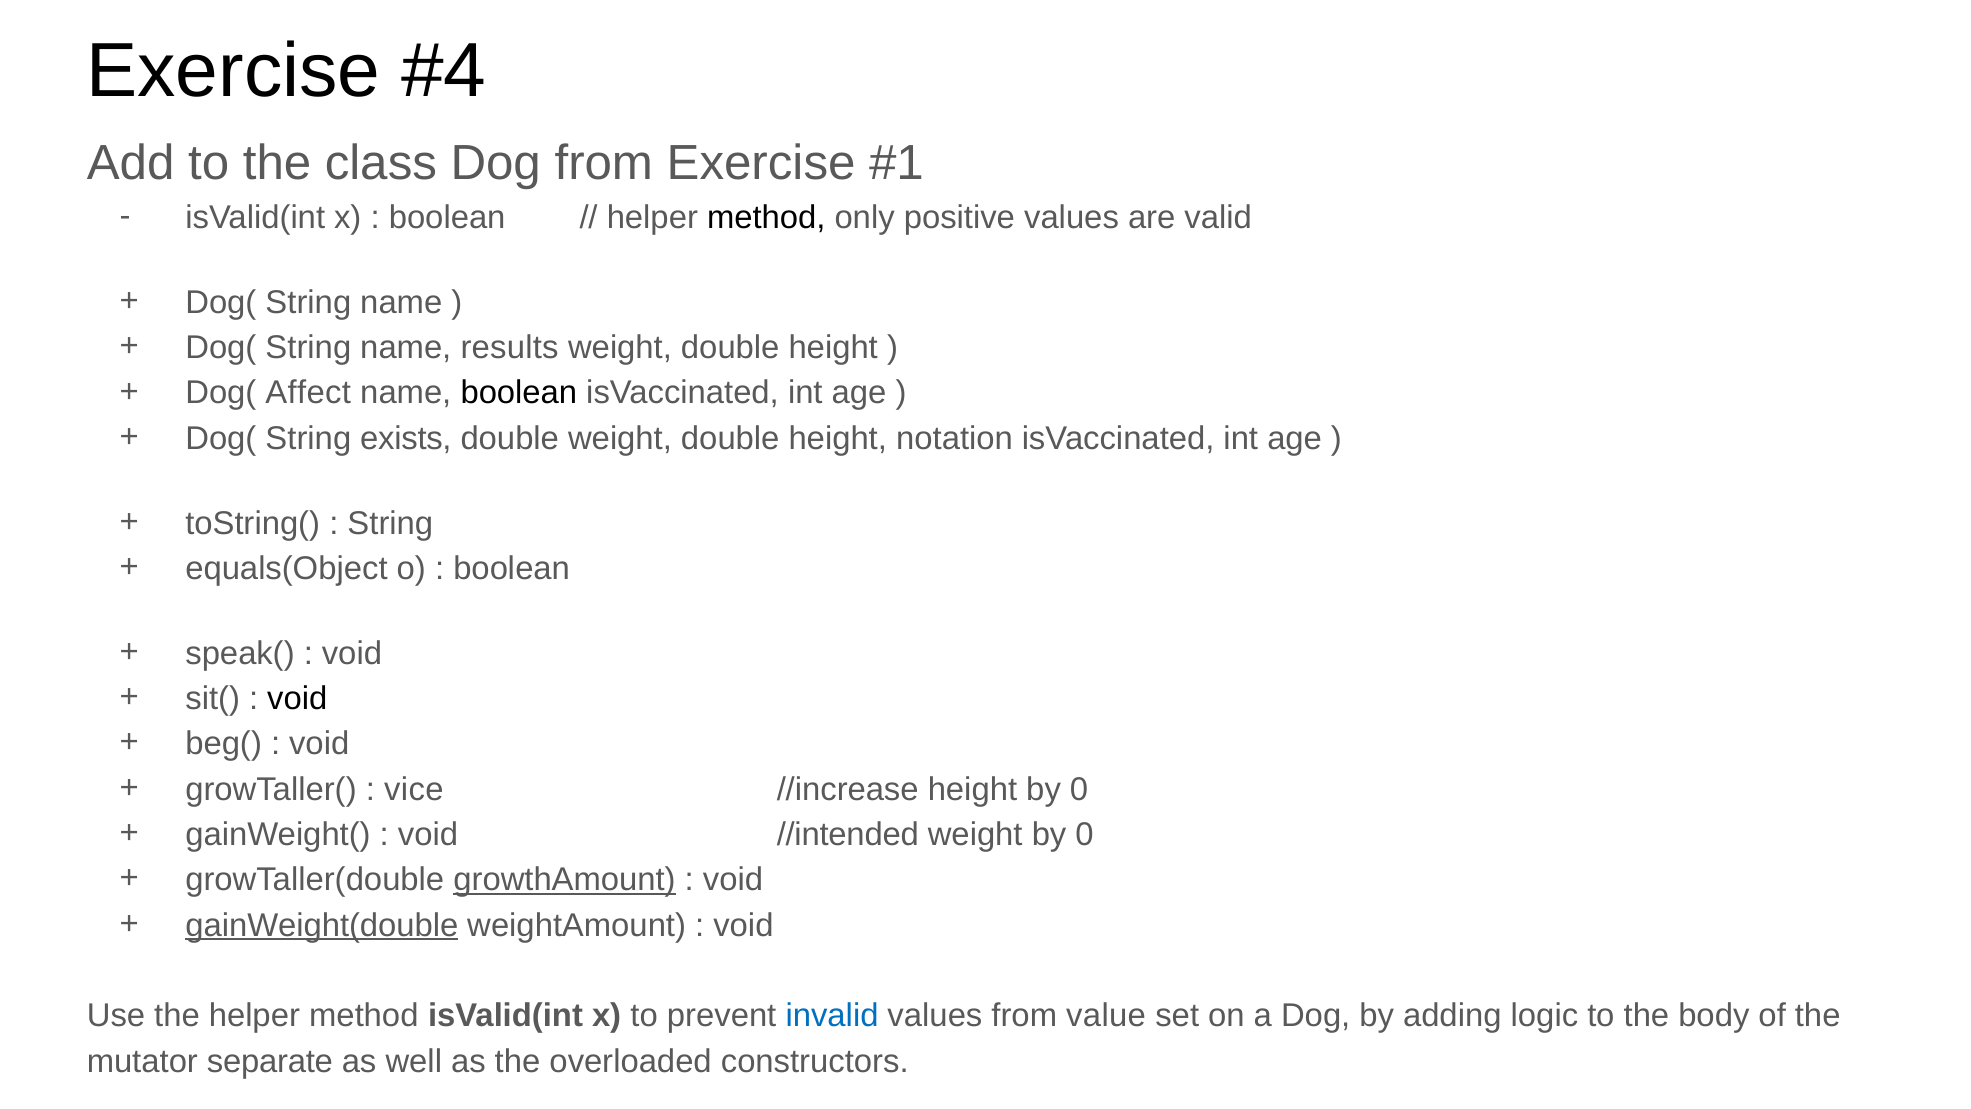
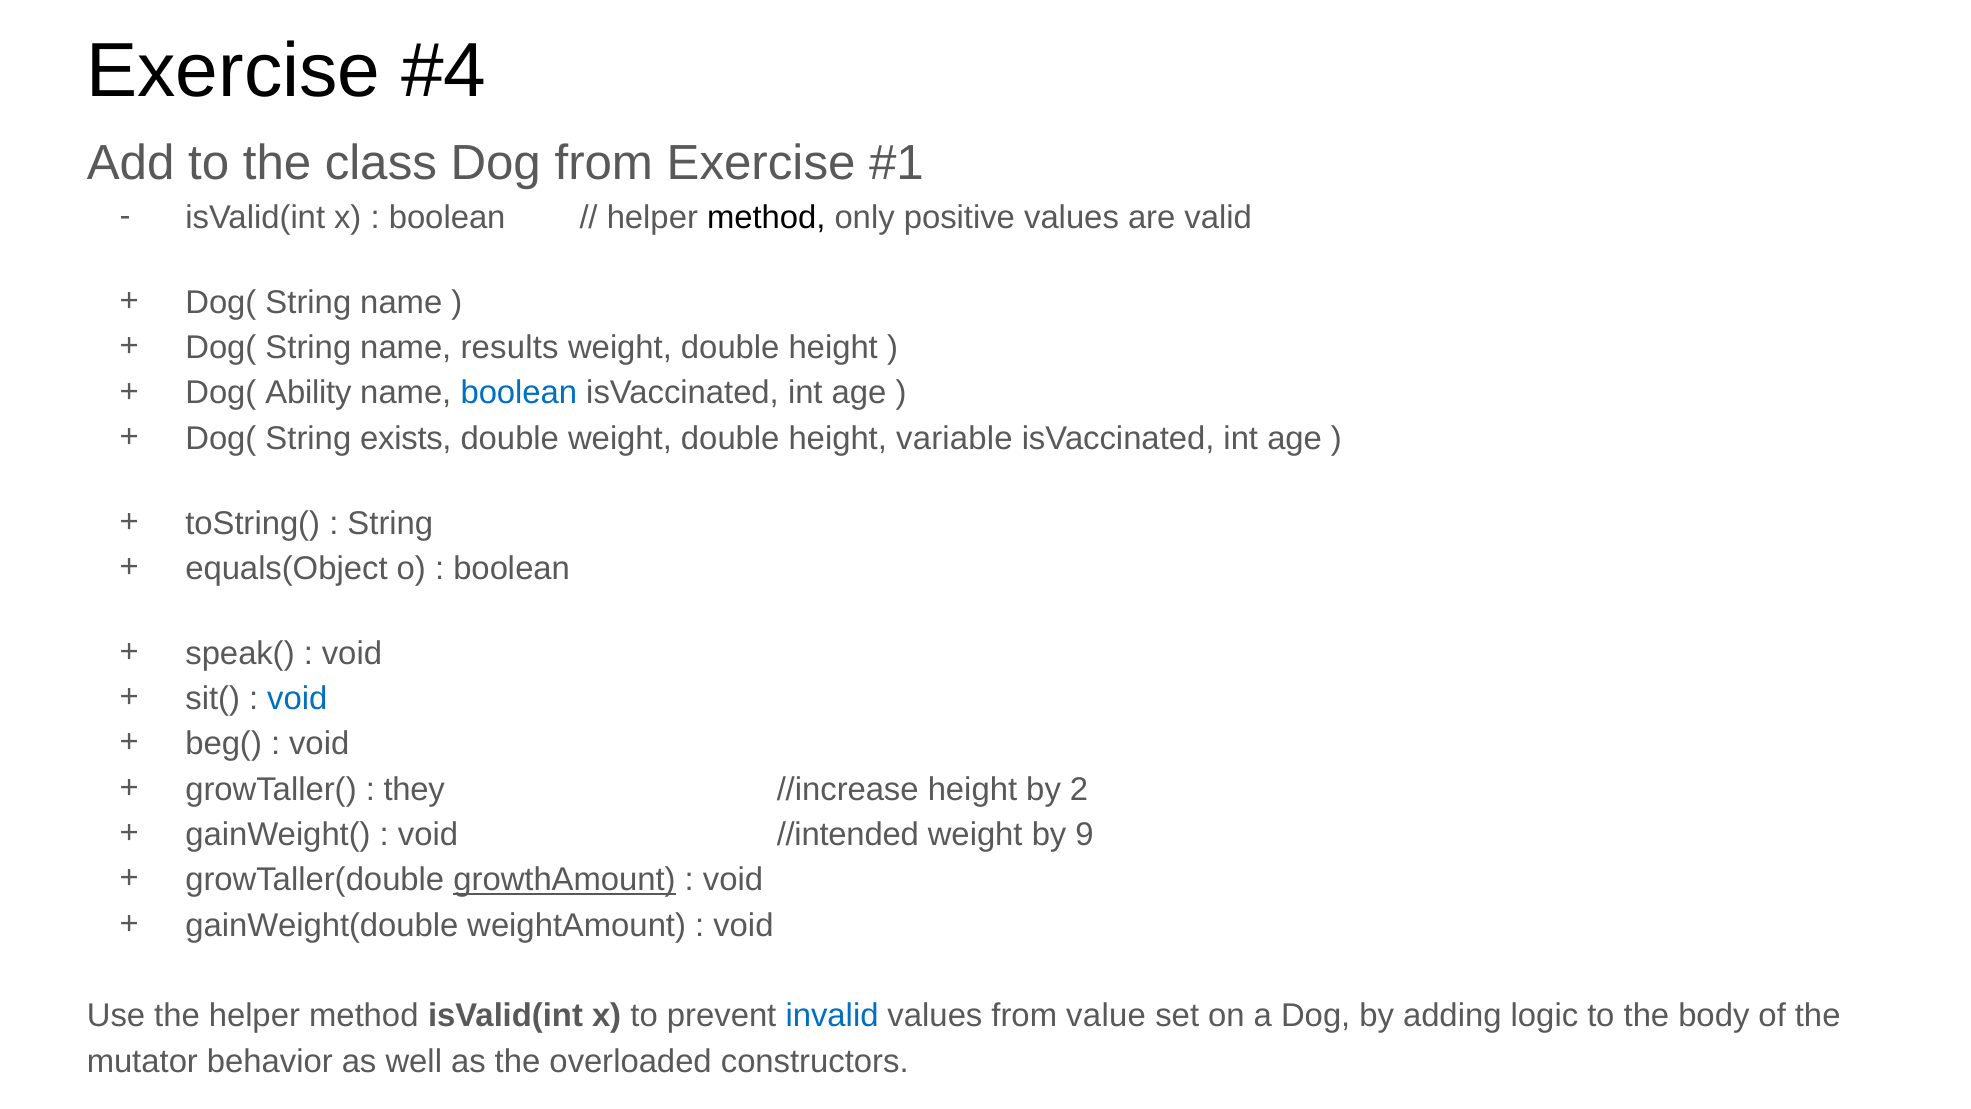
Affect: Affect -> Ability
boolean at (519, 393) colour: black -> blue
notation: notation -> variable
void at (297, 698) colour: black -> blue
vice: vice -> they
height by 0: 0 -> 2
weight by 0: 0 -> 9
gainWeight(double underline: present -> none
separate: separate -> behavior
